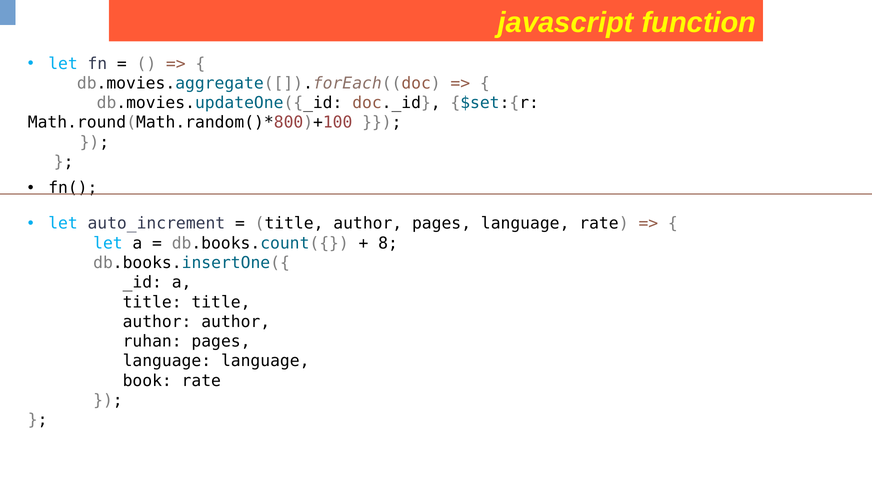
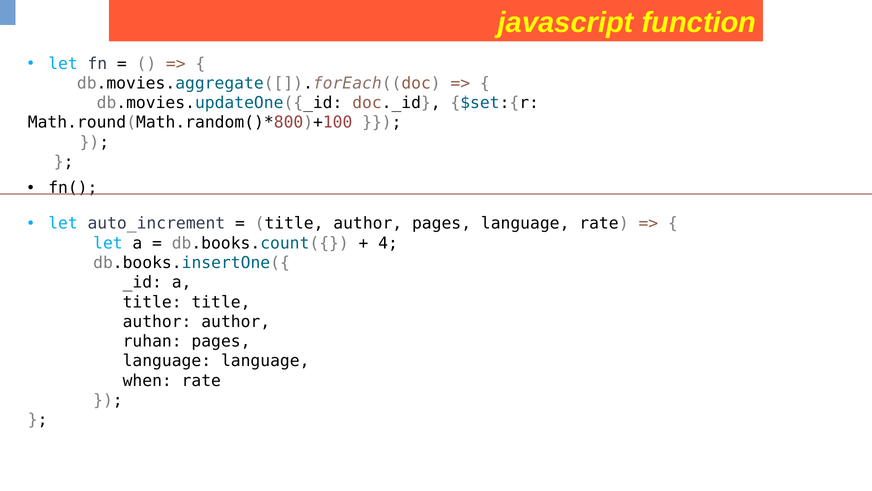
8: 8 -> 4
book: book -> when
